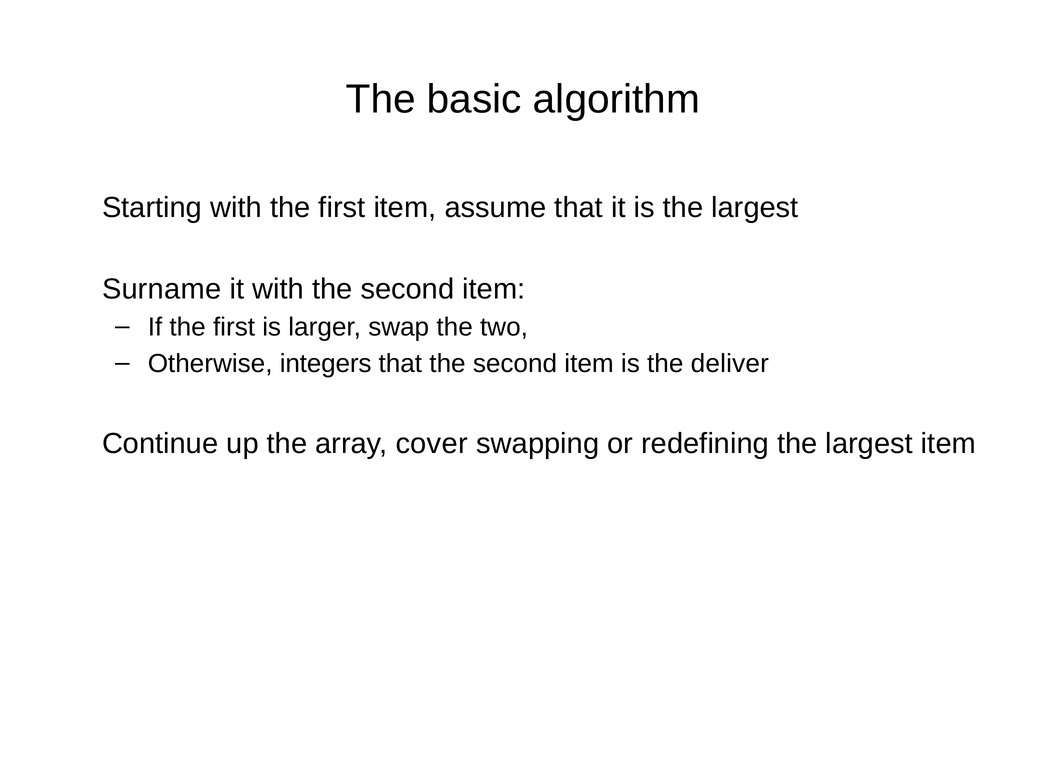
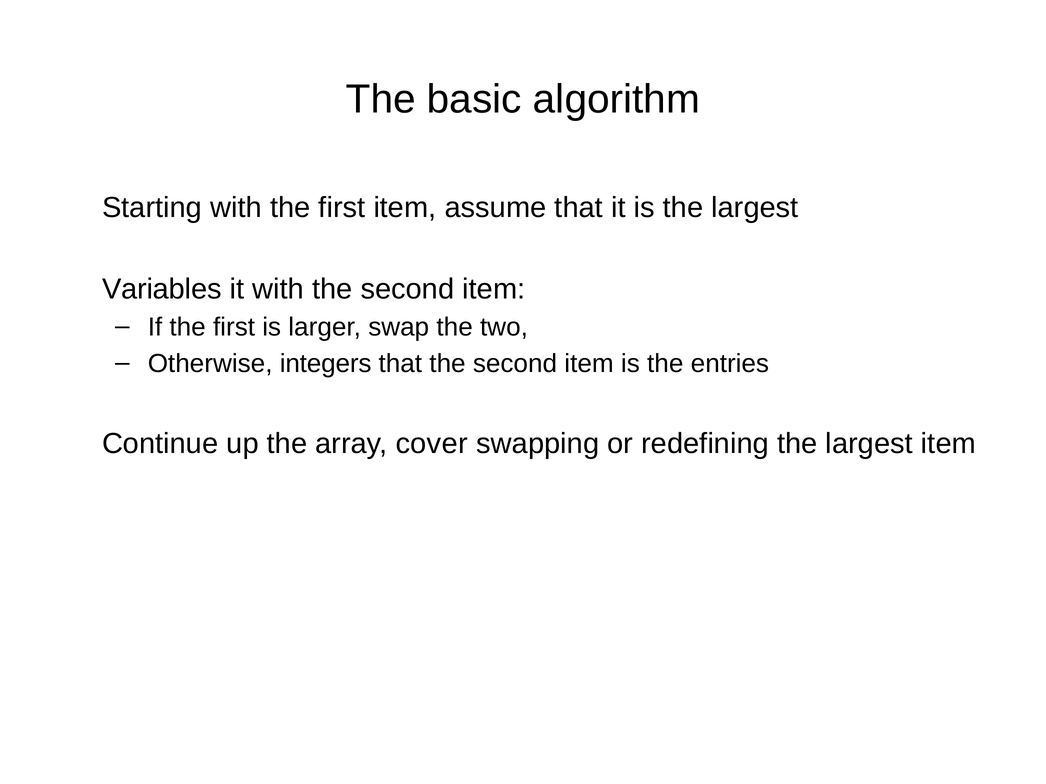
Surname: Surname -> Variables
deliver: deliver -> entries
